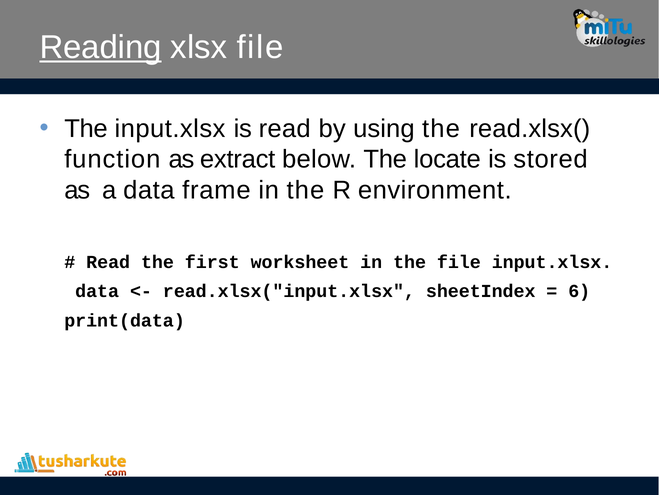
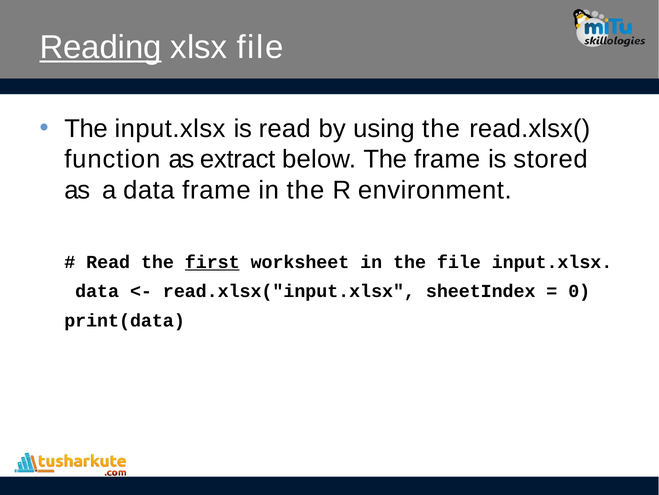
The locate: locate -> frame
first underline: none -> present
6: 6 -> 0
